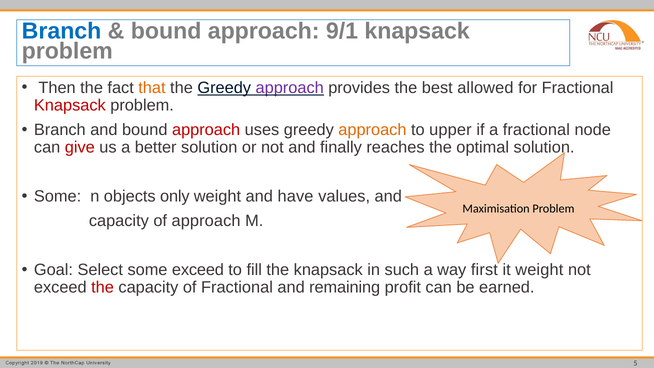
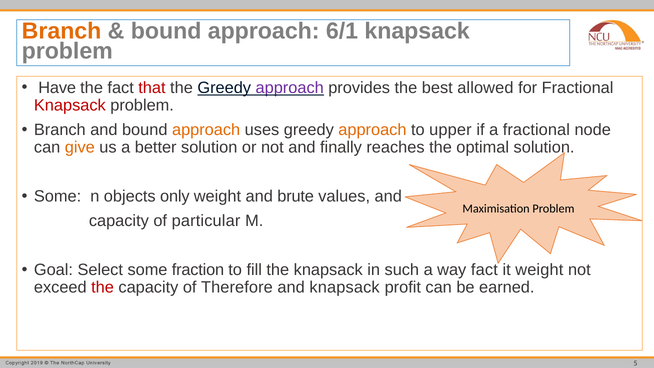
Branch at (62, 31) colour: blue -> orange
9/1: 9/1 -> 6/1
Then: Then -> Have
that colour: orange -> red
approach at (206, 130) colour: red -> orange
give colour: red -> orange
have: have -> brute
of approach: approach -> particular
some exceed: exceed -> fraction
way first: first -> fact
of Fractional: Fractional -> Therefore
and remaining: remaining -> knapsack
